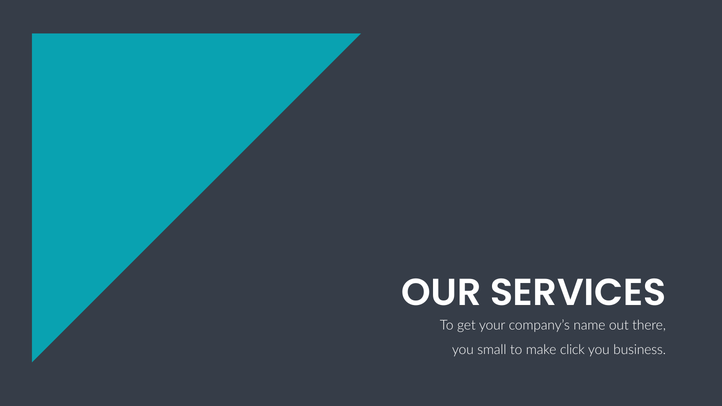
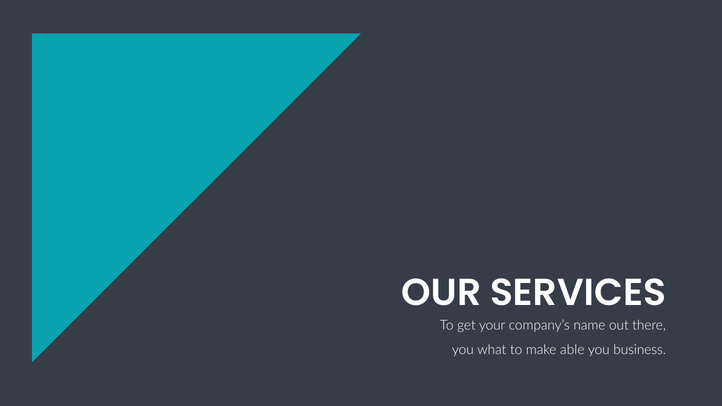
small: small -> what
click: click -> able
